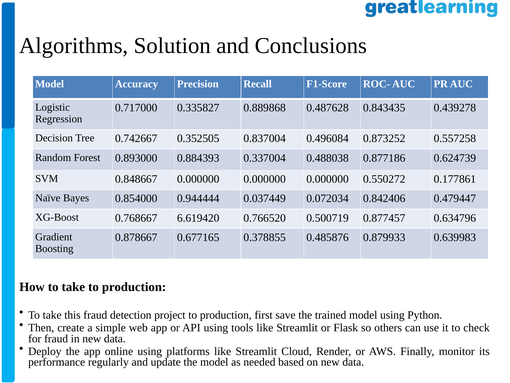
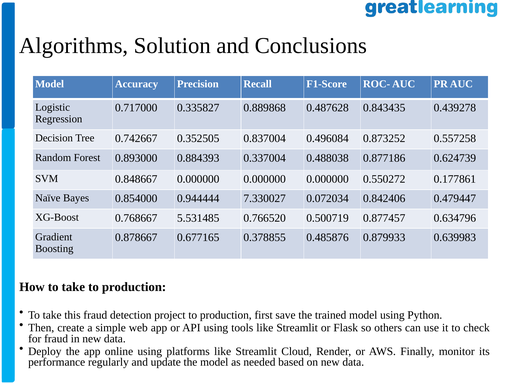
0.037449: 0.037449 -> 7.330027
6.619420: 6.619420 -> 5.531485
